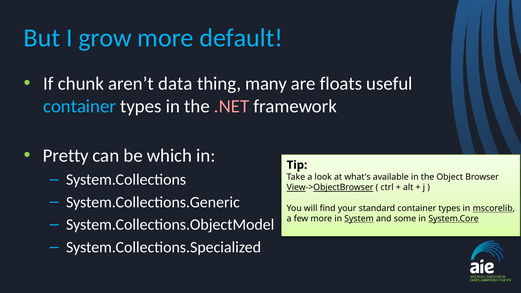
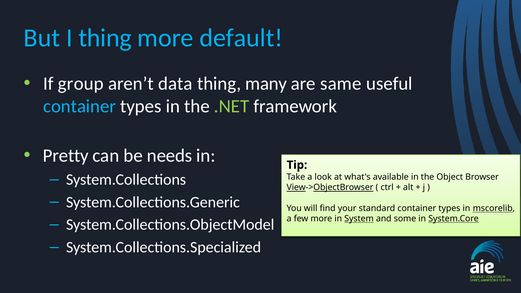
I grow: grow -> thing
chunk: chunk -> group
floats: floats -> same
.NET colour: pink -> light green
which: which -> needs
